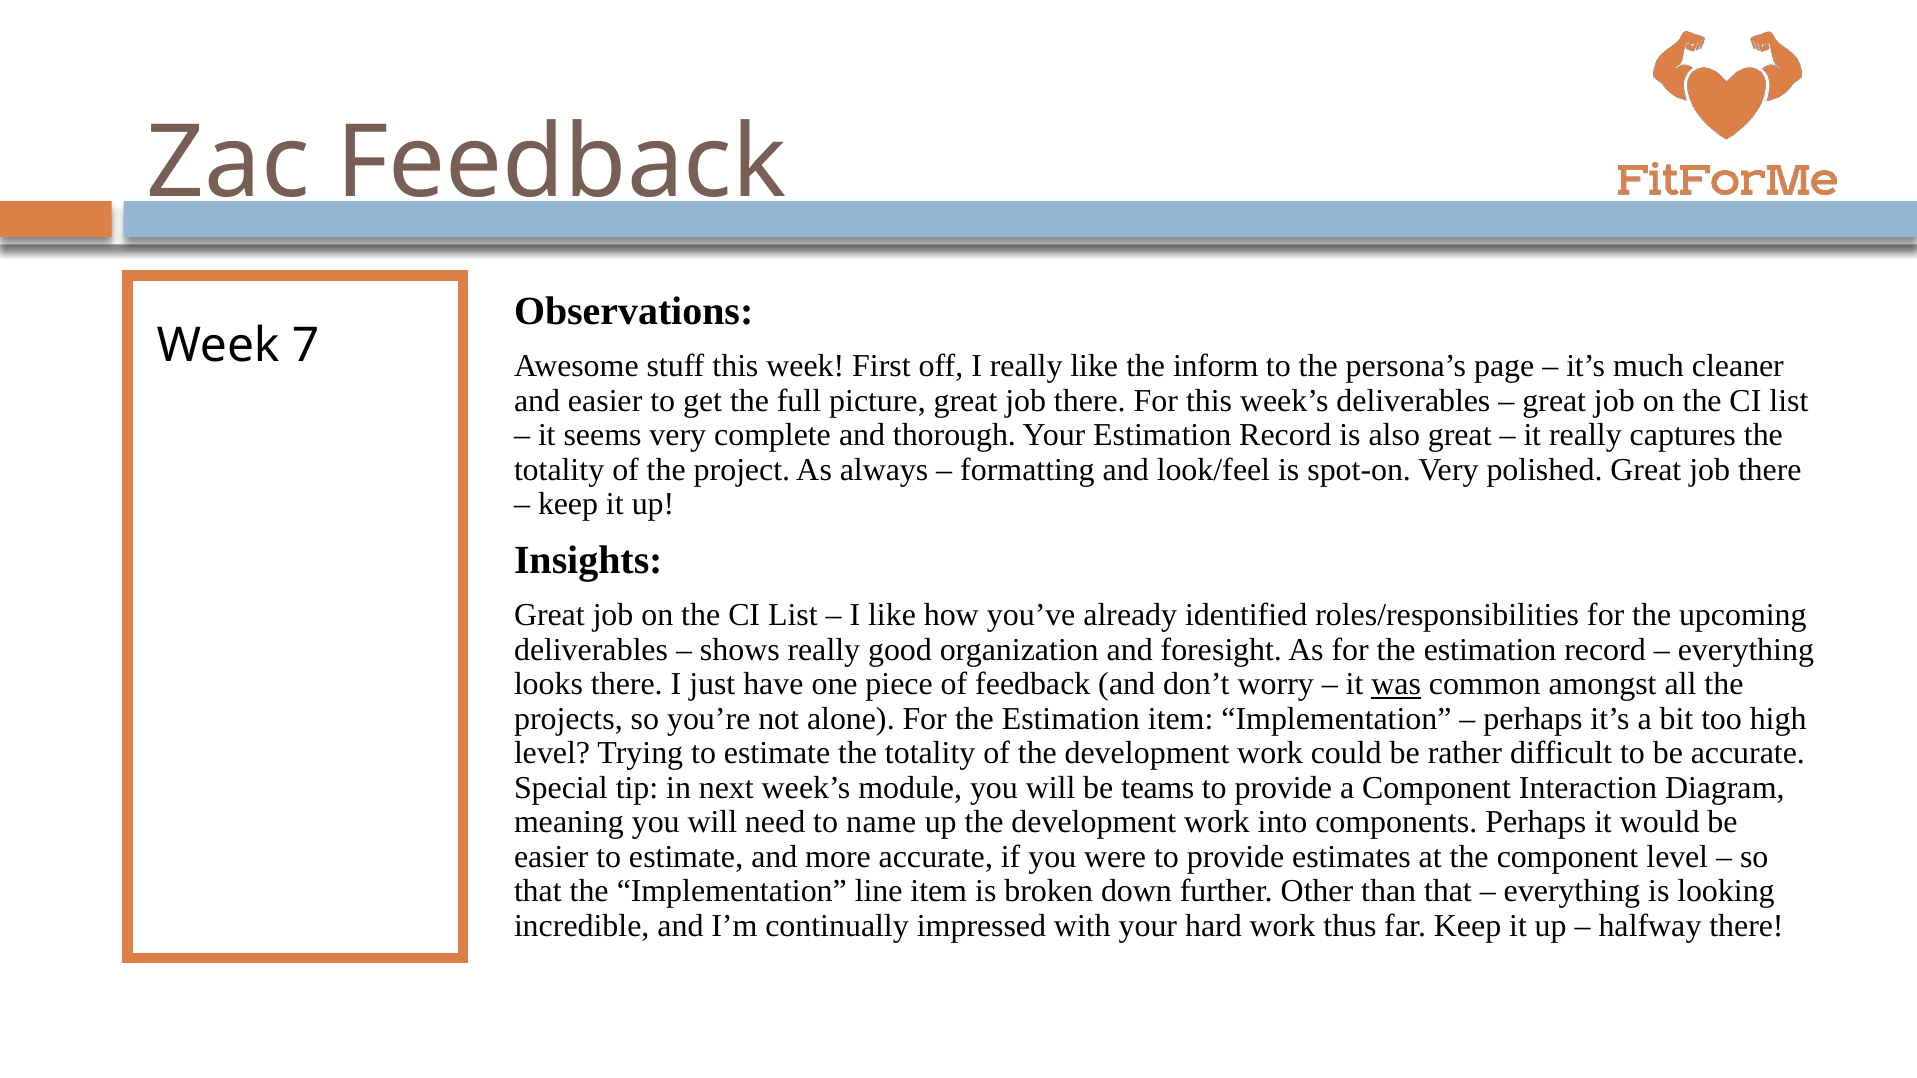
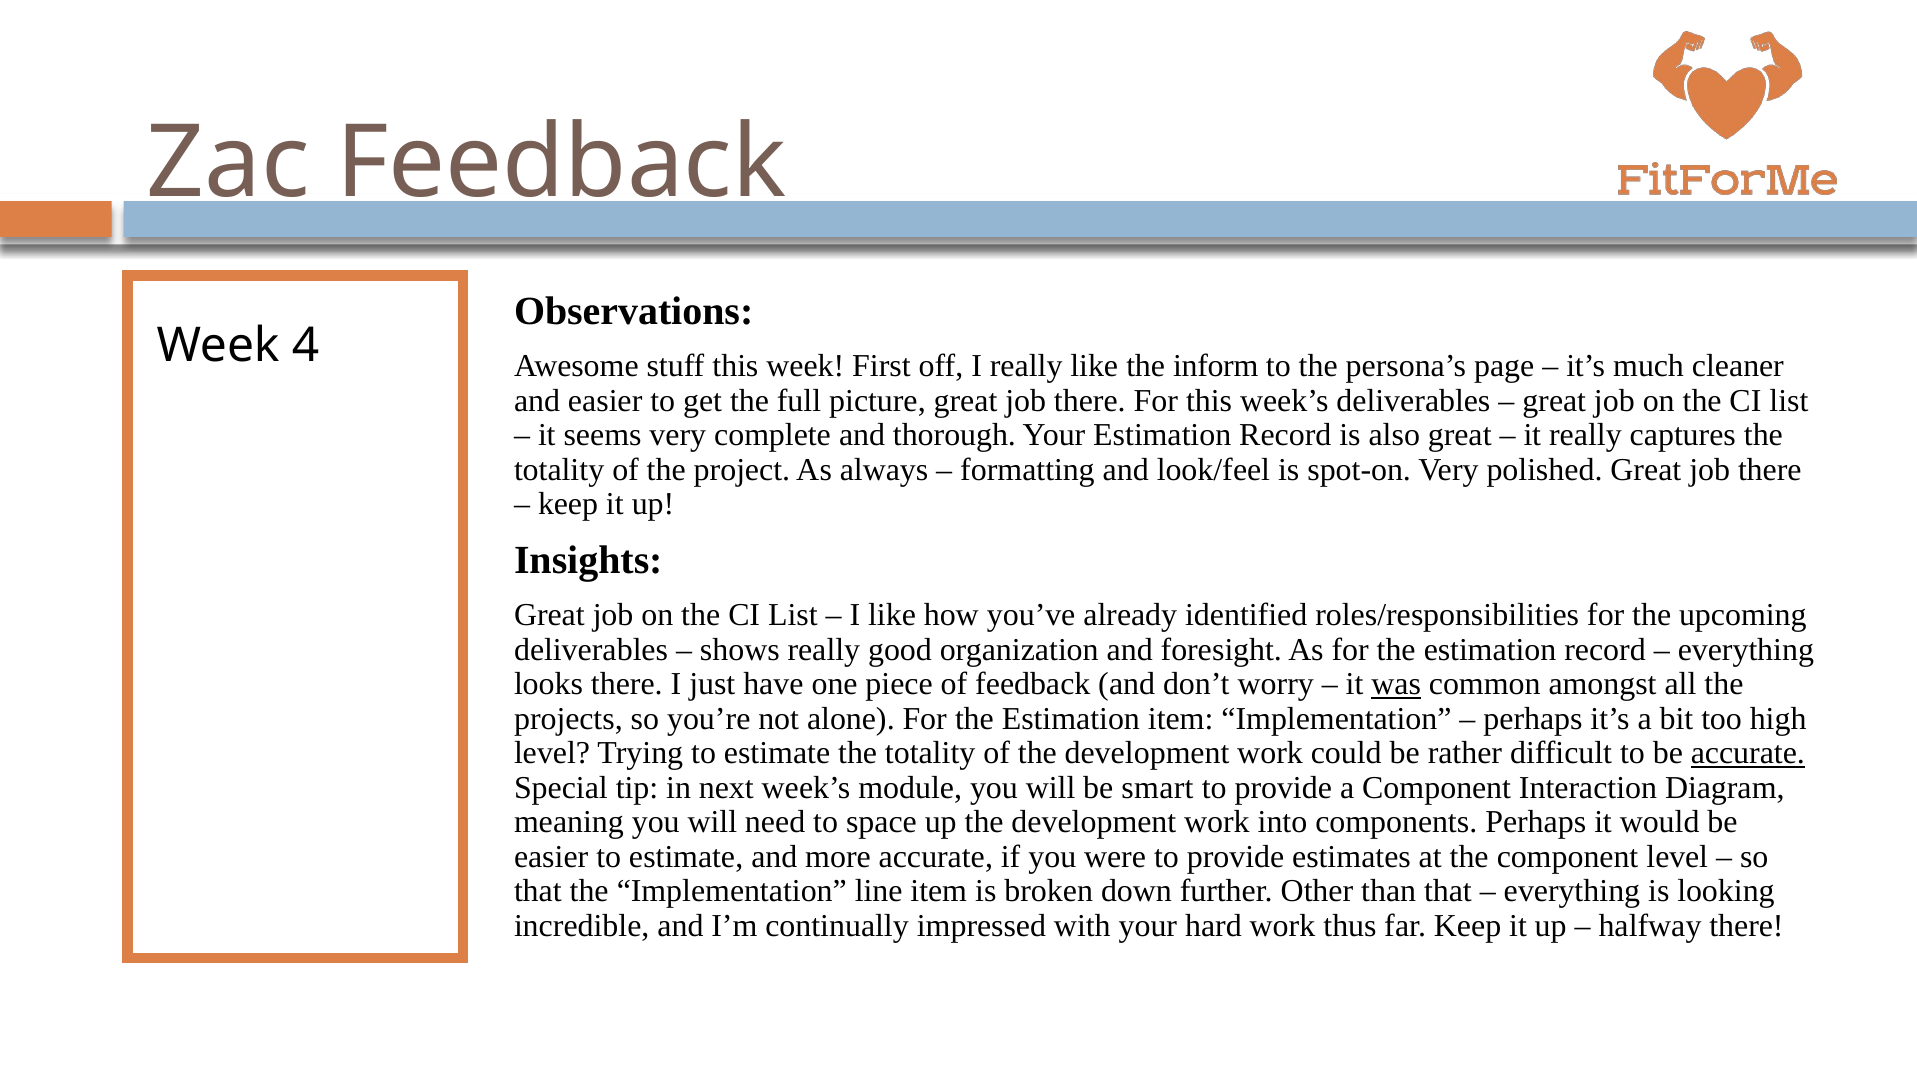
7: 7 -> 4
accurate at (1748, 753) underline: none -> present
teams: teams -> smart
name: name -> space
